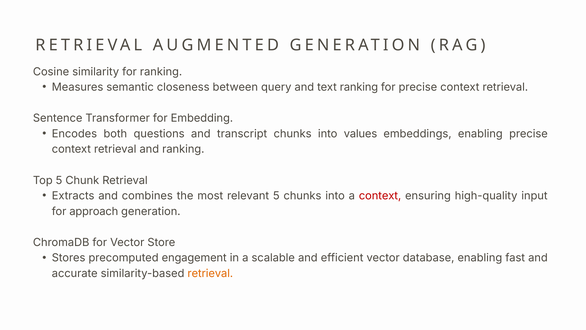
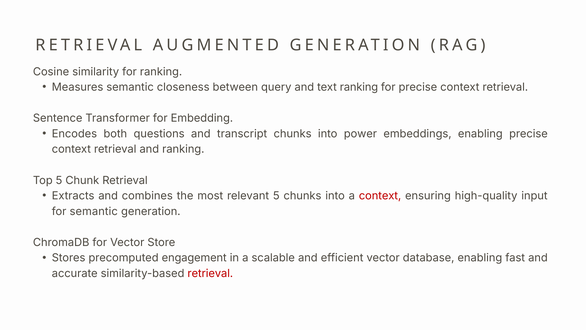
values: values -> power
for approach: approach -> semantic
retrieval at (210, 273) colour: orange -> red
